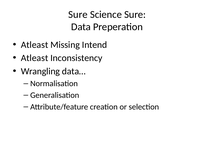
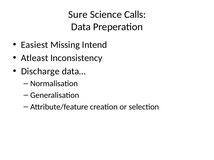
Science Sure: Sure -> Calls
Atleast at (35, 45): Atleast -> Easiest
Wrangling: Wrangling -> Discharge
